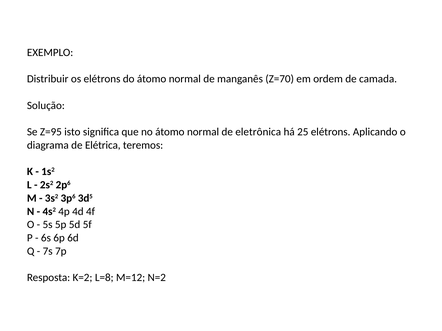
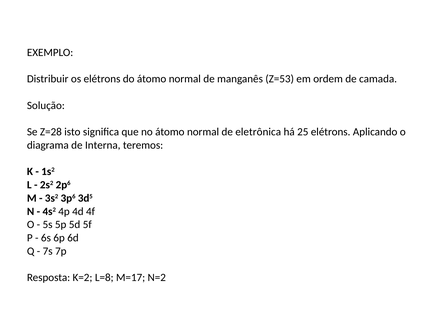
Z=70: Z=70 -> Z=53
Z=95: Z=95 -> Z=28
Elétrica: Elétrica -> Interna
M=12: M=12 -> M=17
